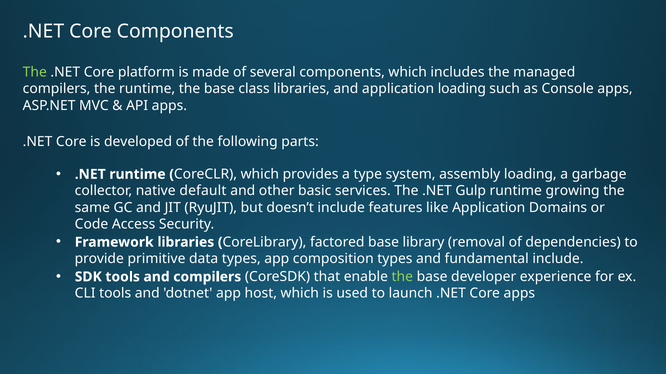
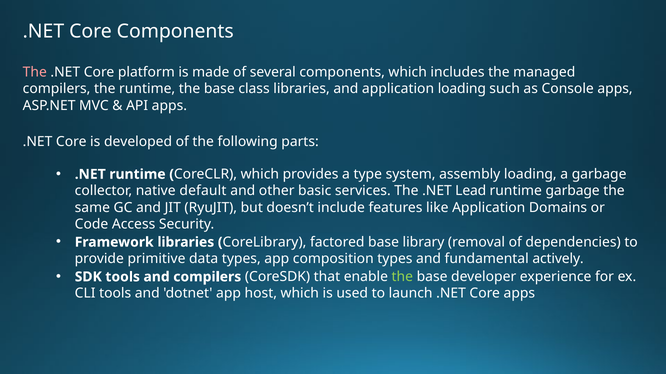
The at (35, 72) colour: light green -> pink
Gulp: Gulp -> Lead
runtime growing: growing -> garbage
fundamental include: include -> actively
